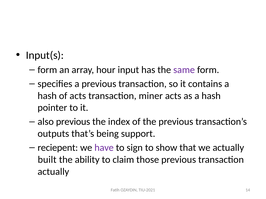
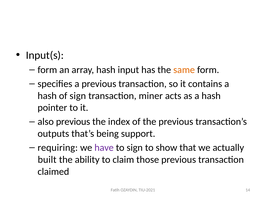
array hour: hour -> hash
same colour: purple -> orange
of acts: acts -> sign
reciepent: reciepent -> requiring
actually at (53, 172): actually -> claimed
